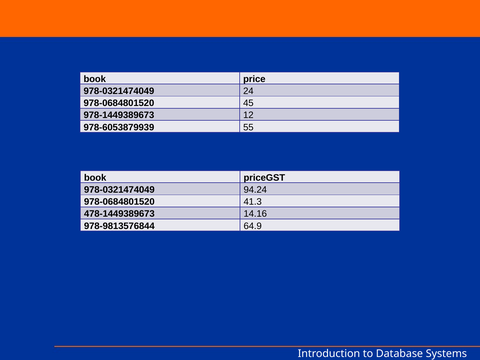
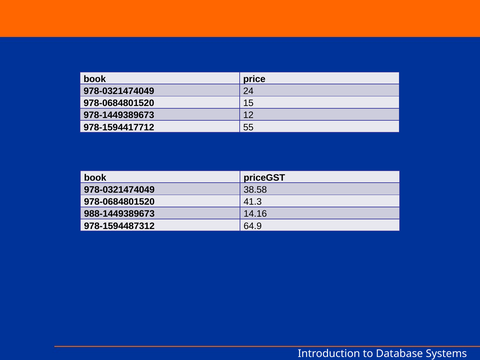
45: 45 -> 15
978-6053879939: 978-6053879939 -> 978-1594417712
94.24: 94.24 -> 38.58
478-1449389673: 478-1449389673 -> 988-1449389673
978-9813576844: 978-9813576844 -> 978-1594487312
